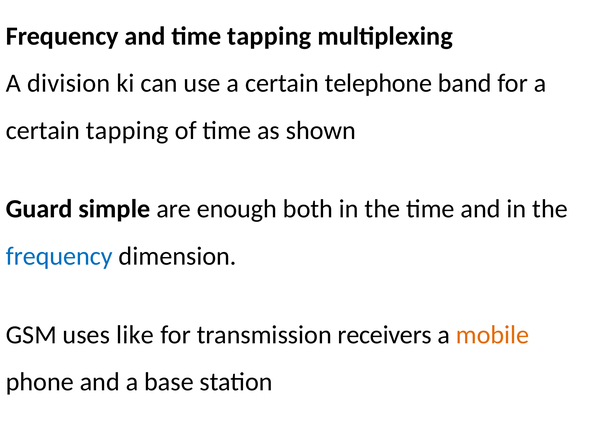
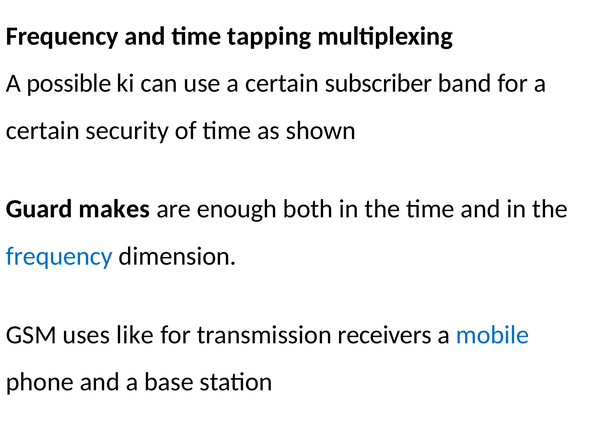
division: division -> possible
telephone: telephone -> subscriber
certain tapping: tapping -> security
simple: simple -> makes
mobile colour: orange -> blue
